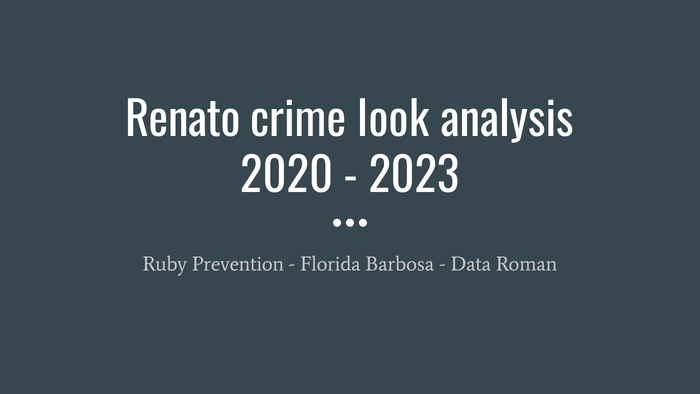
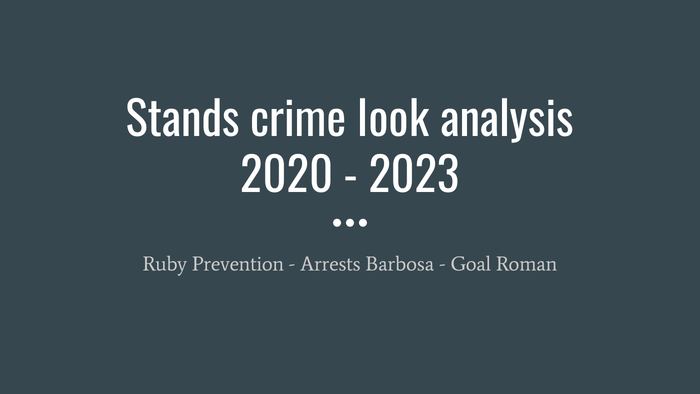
Renato: Renato -> Stands
Florida: Florida -> Arrests
Data: Data -> Goal
